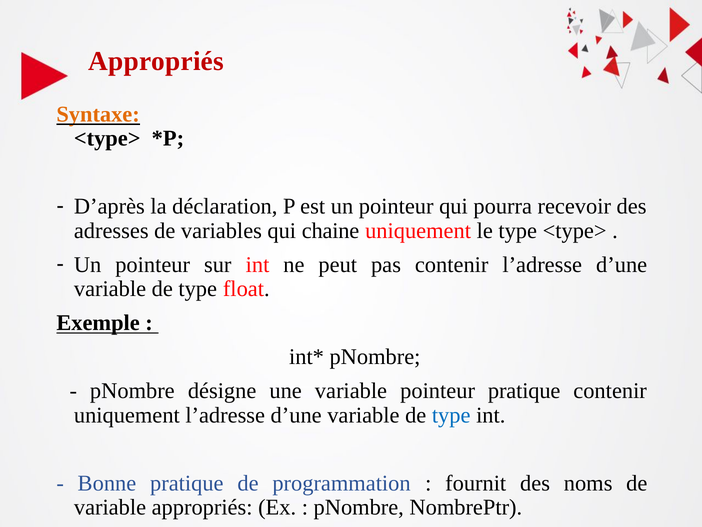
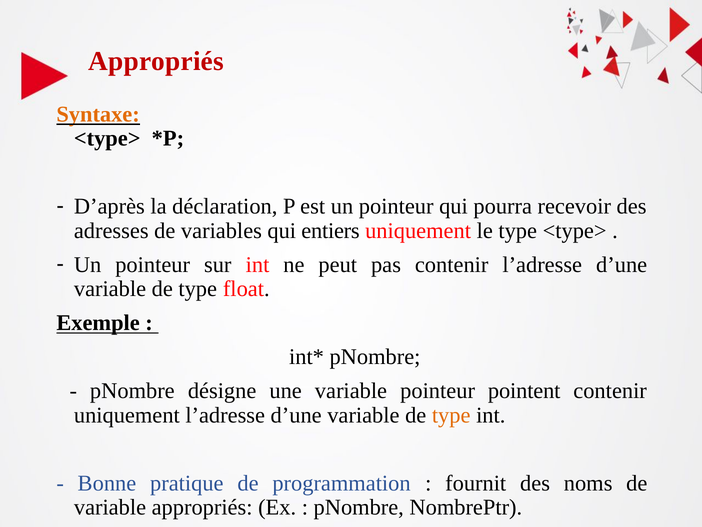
chaine: chaine -> entiers
pointeur pratique: pratique -> pointent
type at (451, 415) colour: blue -> orange
